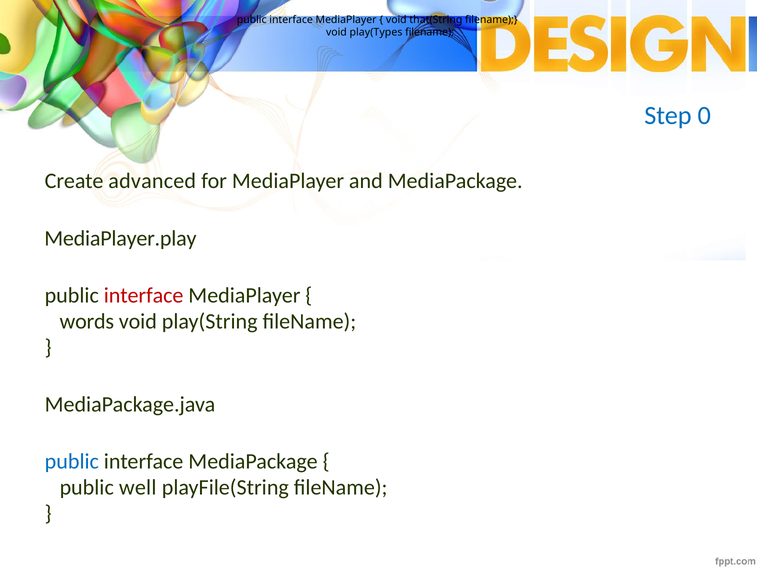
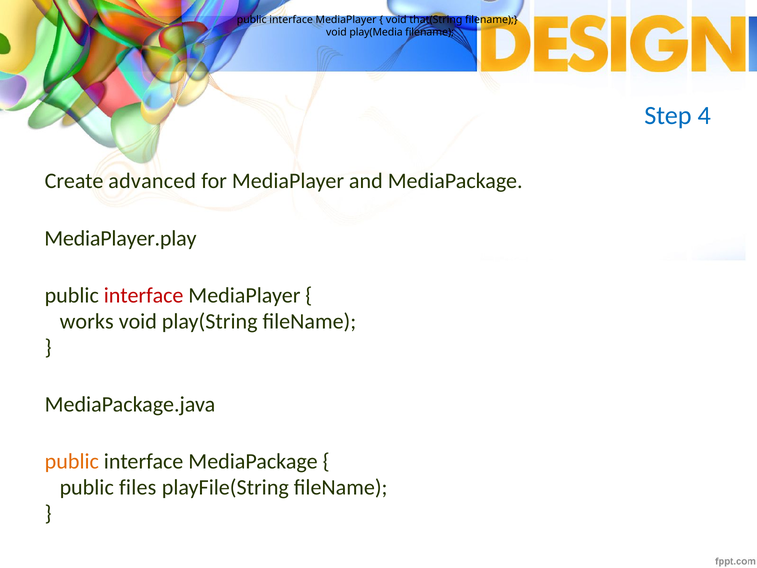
play(Types: play(Types -> play(Media
0: 0 -> 4
words: words -> works
public at (72, 461) colour: blue -> orange
well: well -> files
